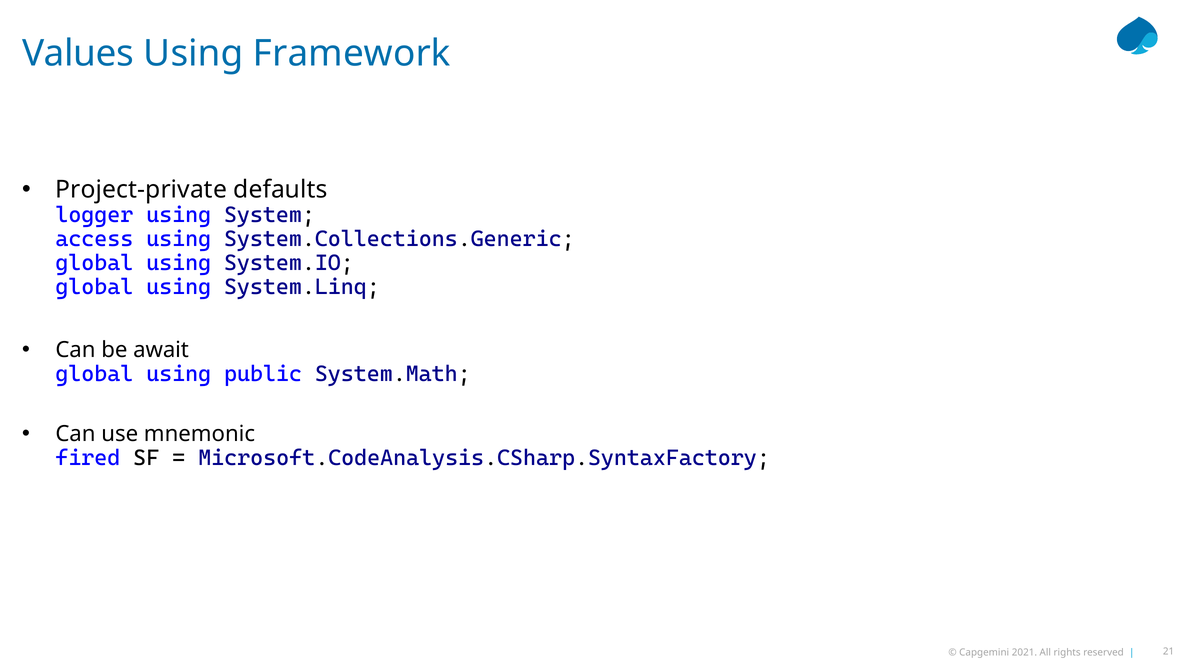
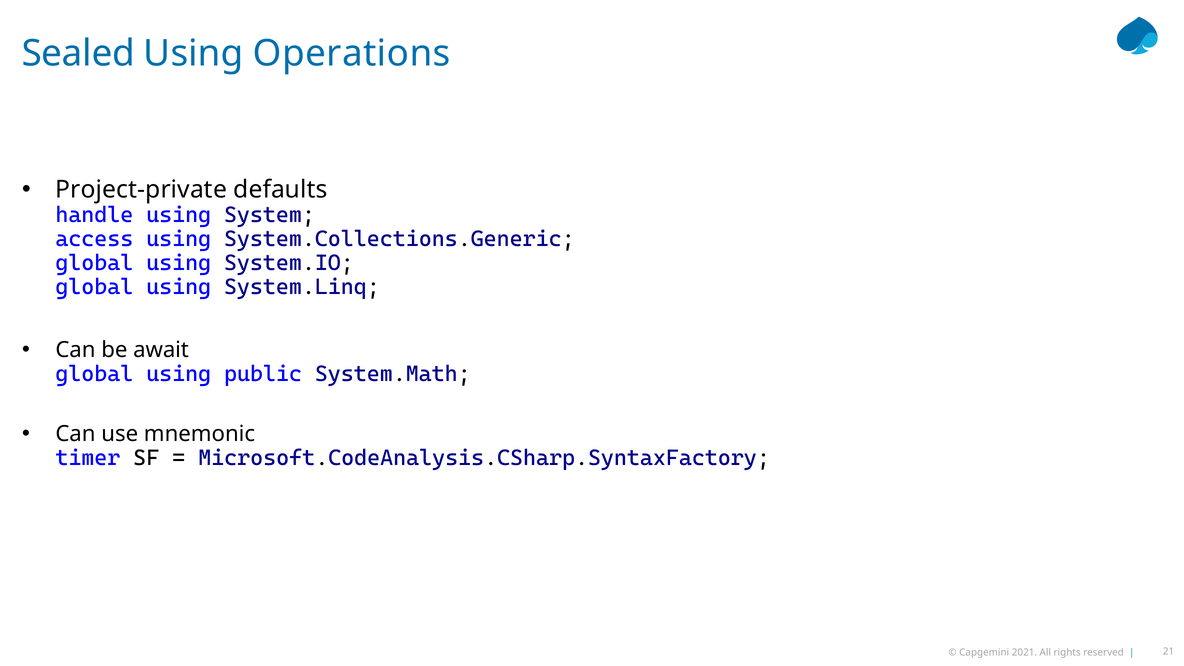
Values: Values -> Sealed
Framework: Framework -> Operations
logger: logger -> handle
fired: fired -> timer
